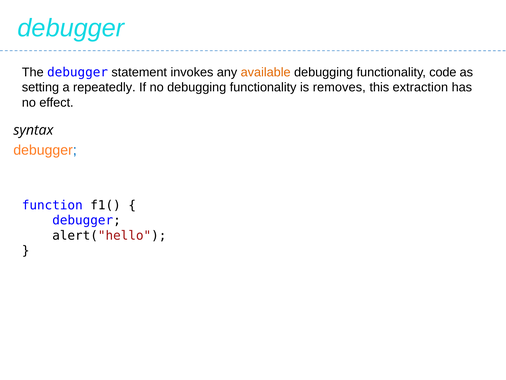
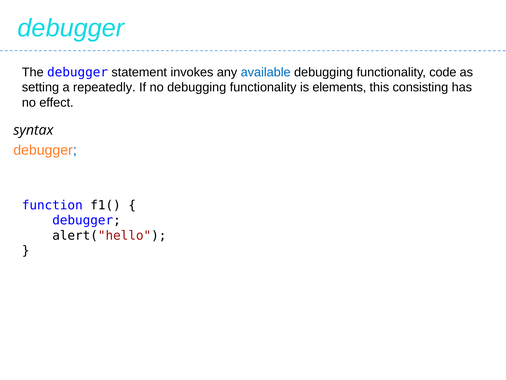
available colour: orange -> blue
removes: removes -> elements
extraction: extraction -> consisting
